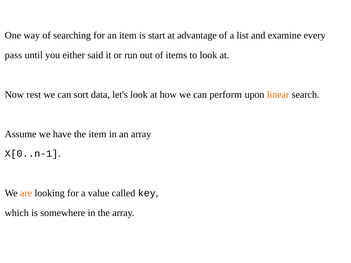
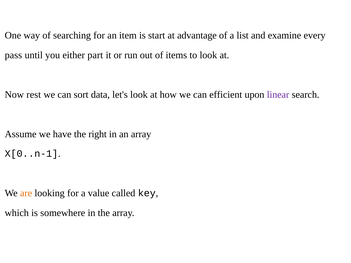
said: said -> part
perform: perform -> efficient
linear colour: orange -> purple
the item: item -> right
